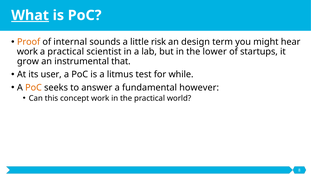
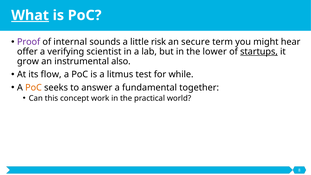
Proof colour: orange -> purple
design: design -> secure
work at (27, 52): work -> offer
a practical: practical -> verifying
startups underline: none -> present
that: that -> also
user: user -> flow
however: however -> together
